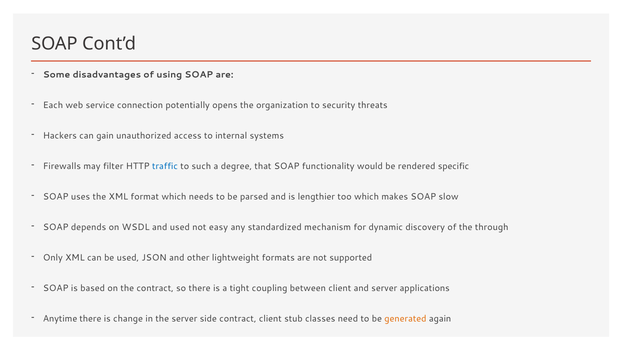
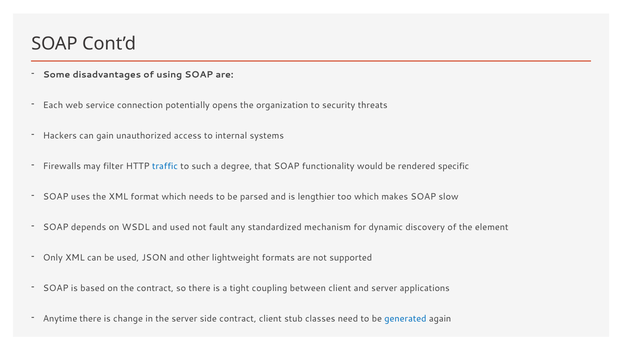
easy: easy -> fault
through: through -> element
generated colour: orange -> blue
